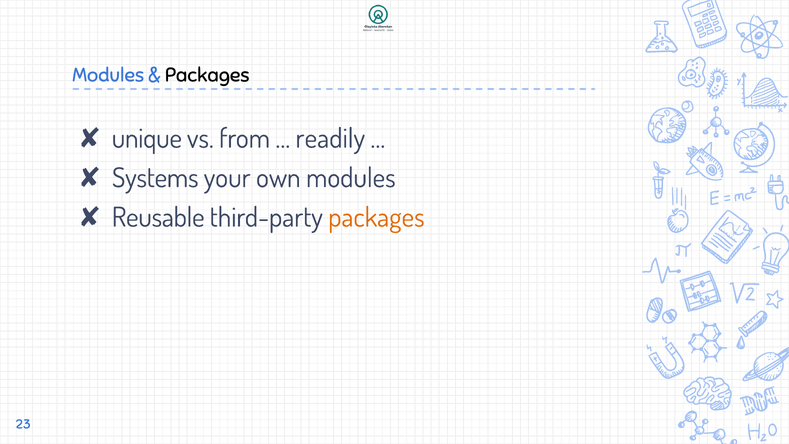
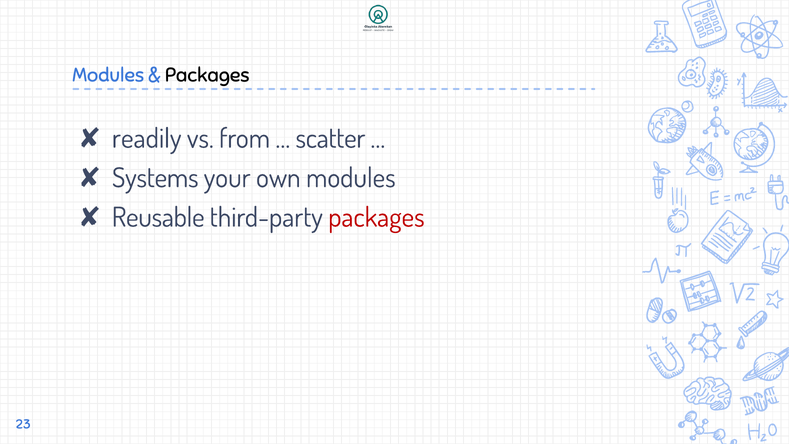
unique: unique -> readily
readily: readily -> scatter
packages at (376, 218) colour: orange -> red
